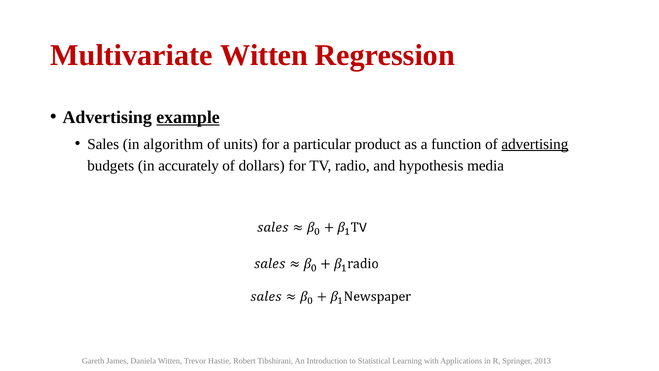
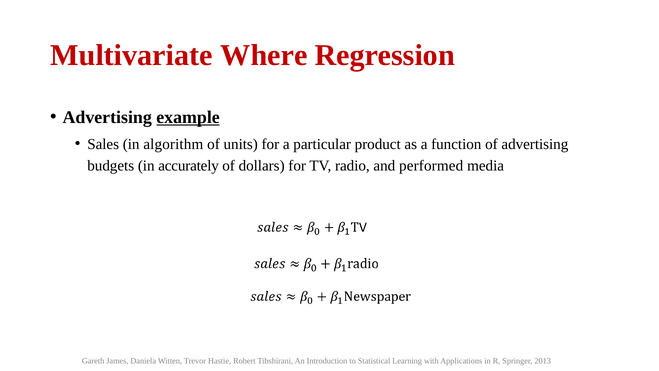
Multivariate Witten: Witten -> Where
advertising at (535, 144) underline: present -> none
hypothesis: hypothesis -> performed
